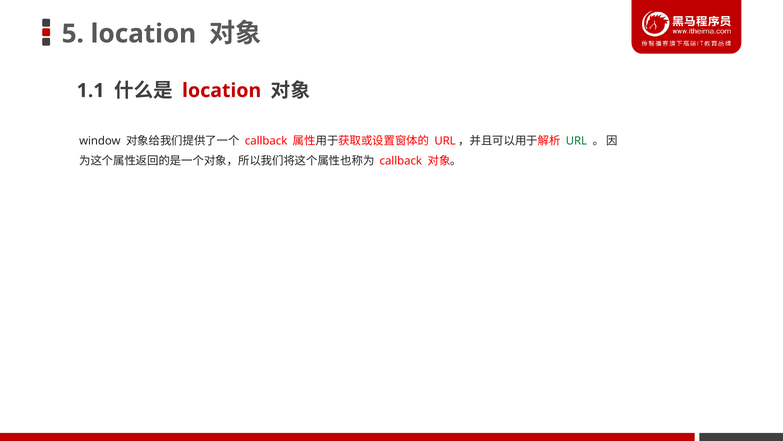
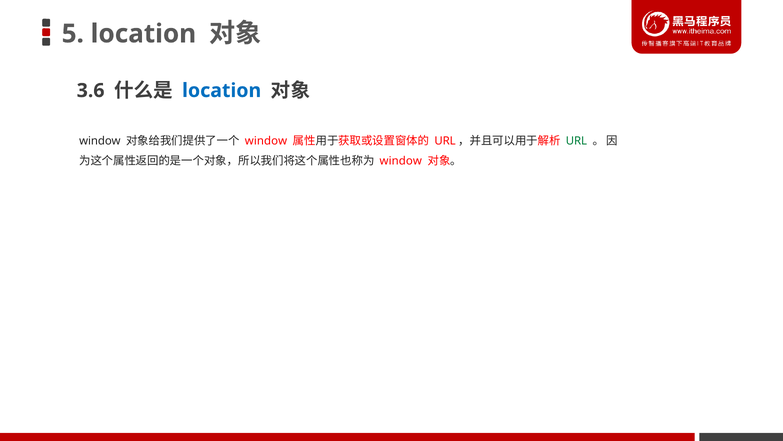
1.1: 1.1 -> 3.6
location at (222, 90) colour: red -> blue
callback at (266, 141): callback -> window
callback at (401, 161): callback -> window
